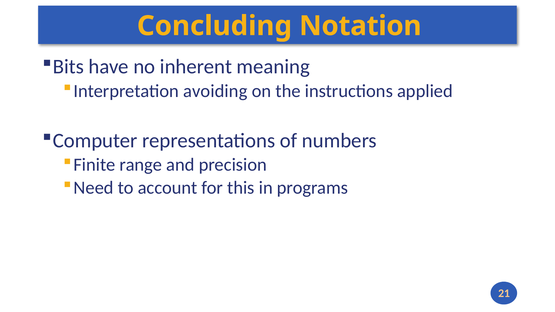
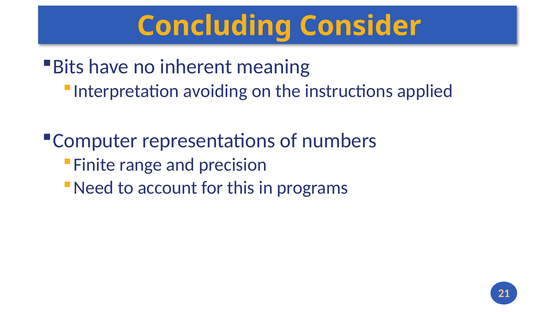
Notation: Notation -> Consider
